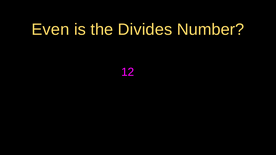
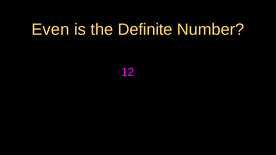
Divides: Divides -> Definite
